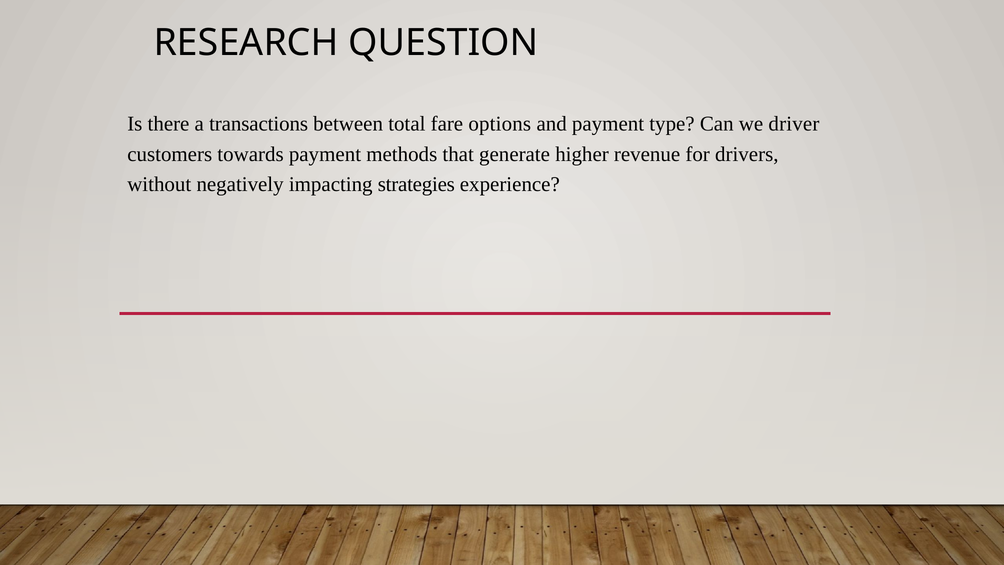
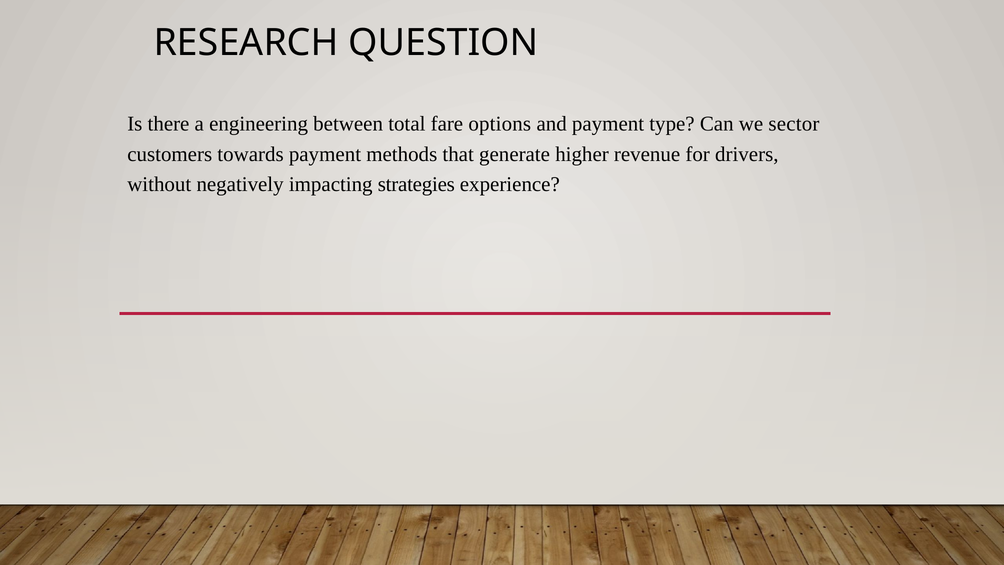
transactions: transactions -> engineering
driver: driver -> sector
